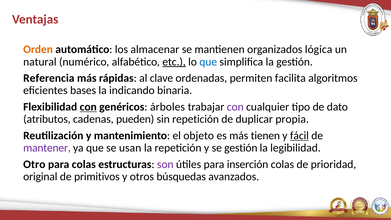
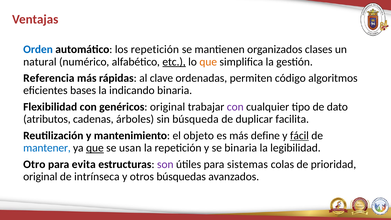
Orden colour: orange -> blue
los almacenar: almacenar -> repetición
lógica: lógica -> clases
que at (208, 62) colour: blue -> orange
facilita: facilita -> código
con at (88, 107) underline: present -> none
genéricos árboles: árboles -> original
pueden: pueden -> árboles
sin repetición: repetición -> búsqueda
propia: propia -> facilita
tienen: tienen -> define
mantener colour: purple -> blue
que at (95, 148) underline: none -> present
se gestión: gestión -> binaria
para colas: colas -> evita
inserción: inserción -> sistemas
primitivos: primitivos -> intrínseca
